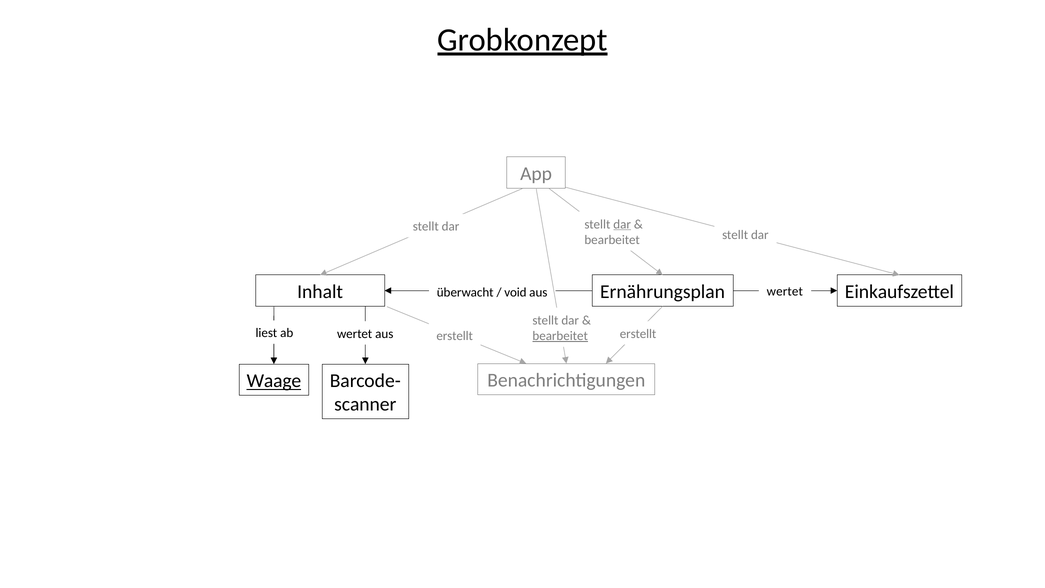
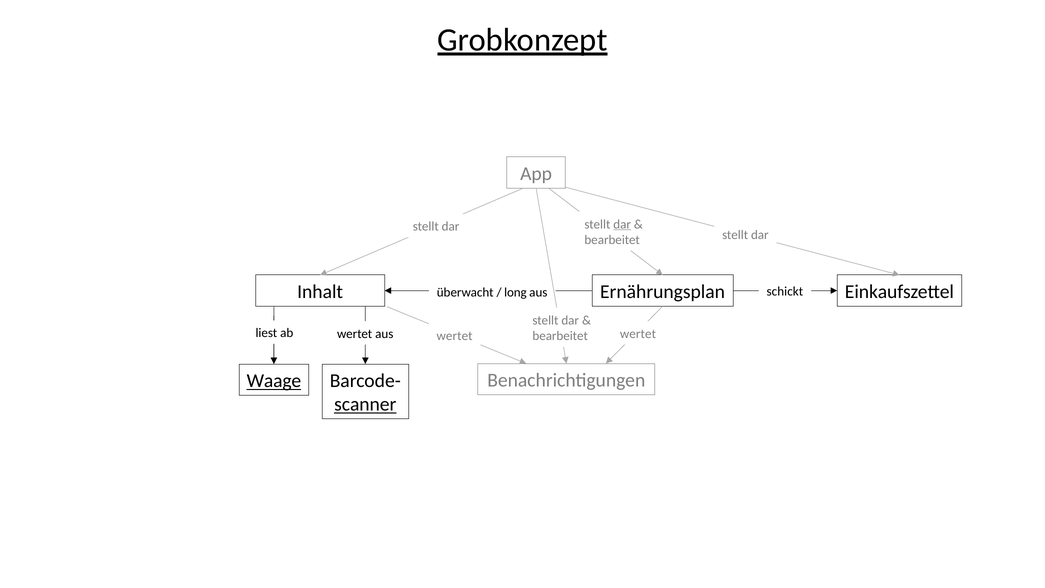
wertet at (785, 291): wertet -> schickt
void: void -> long
erstellt at (638, 334): erstellt -> wertet
erstellt at (455, 336): erstellt -> wertet
bearbeitet at (560, 336) underline: present -> none
scanner underline: none -> present
